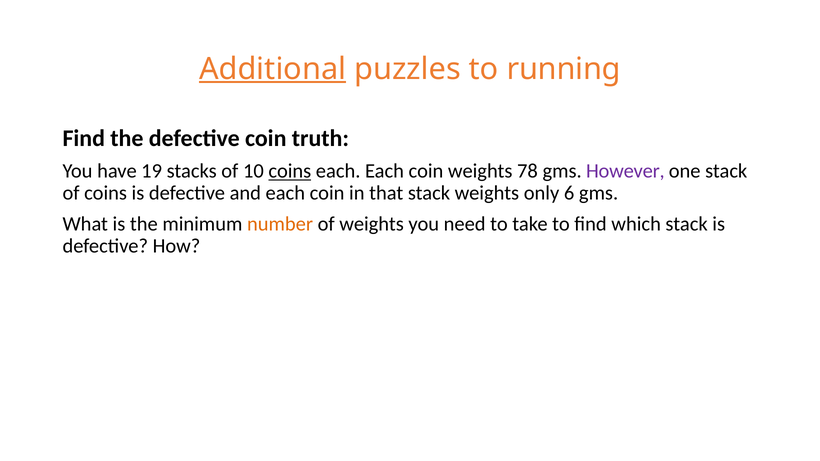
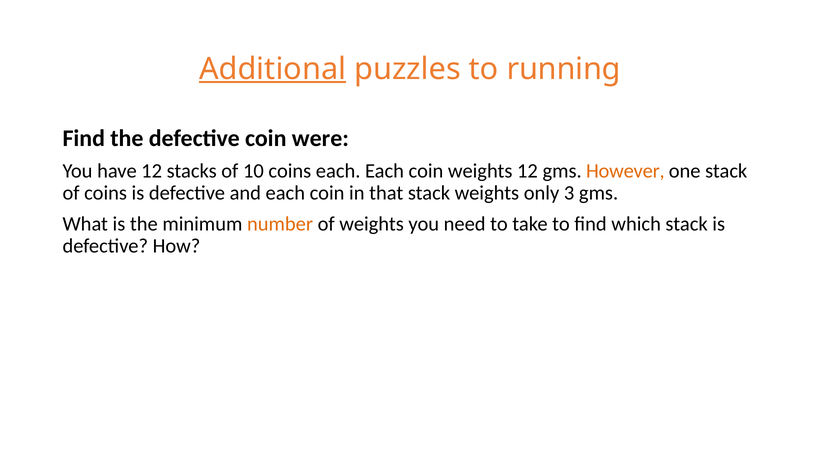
truth: truth -> were
have 19: 19 -> 12
coins at (290, 171) underline: present -> none
weights 78: 78 -> 12
However colour: purple -> orange
6: 6 -> 3
